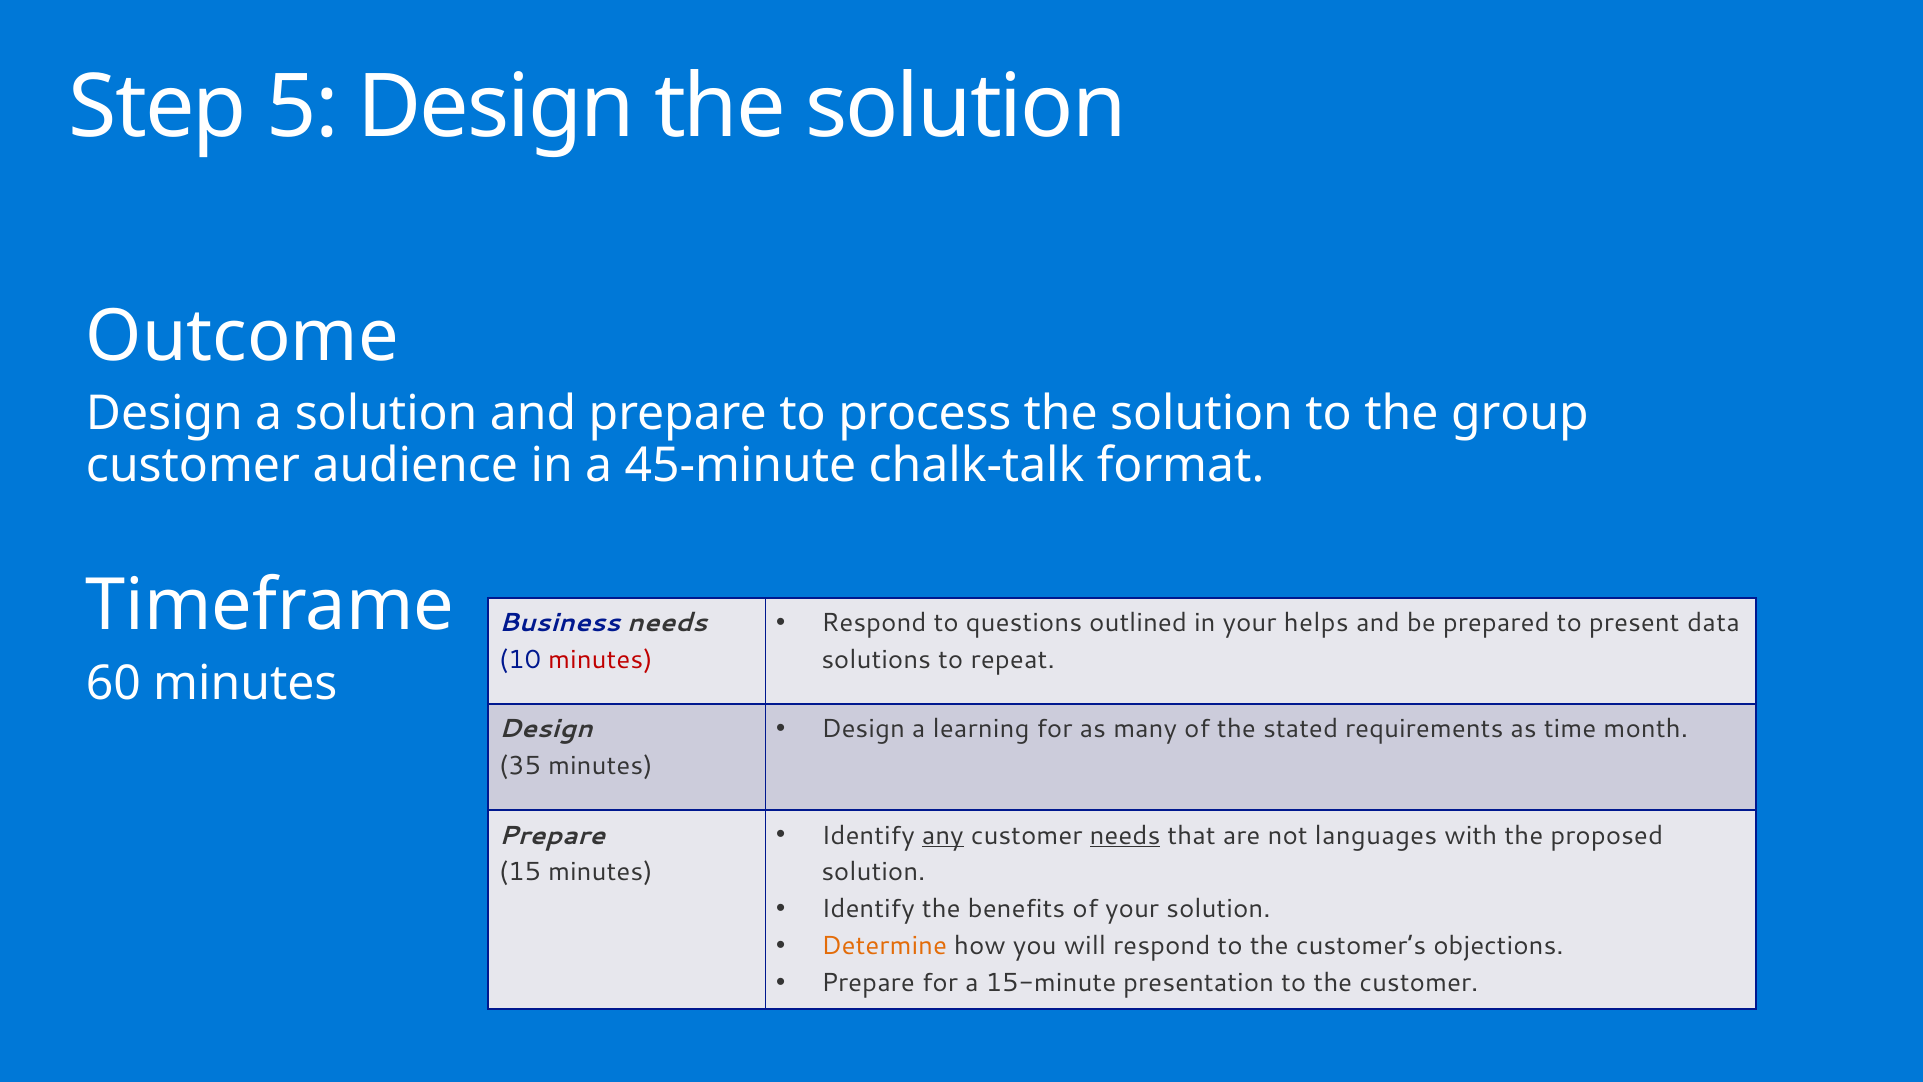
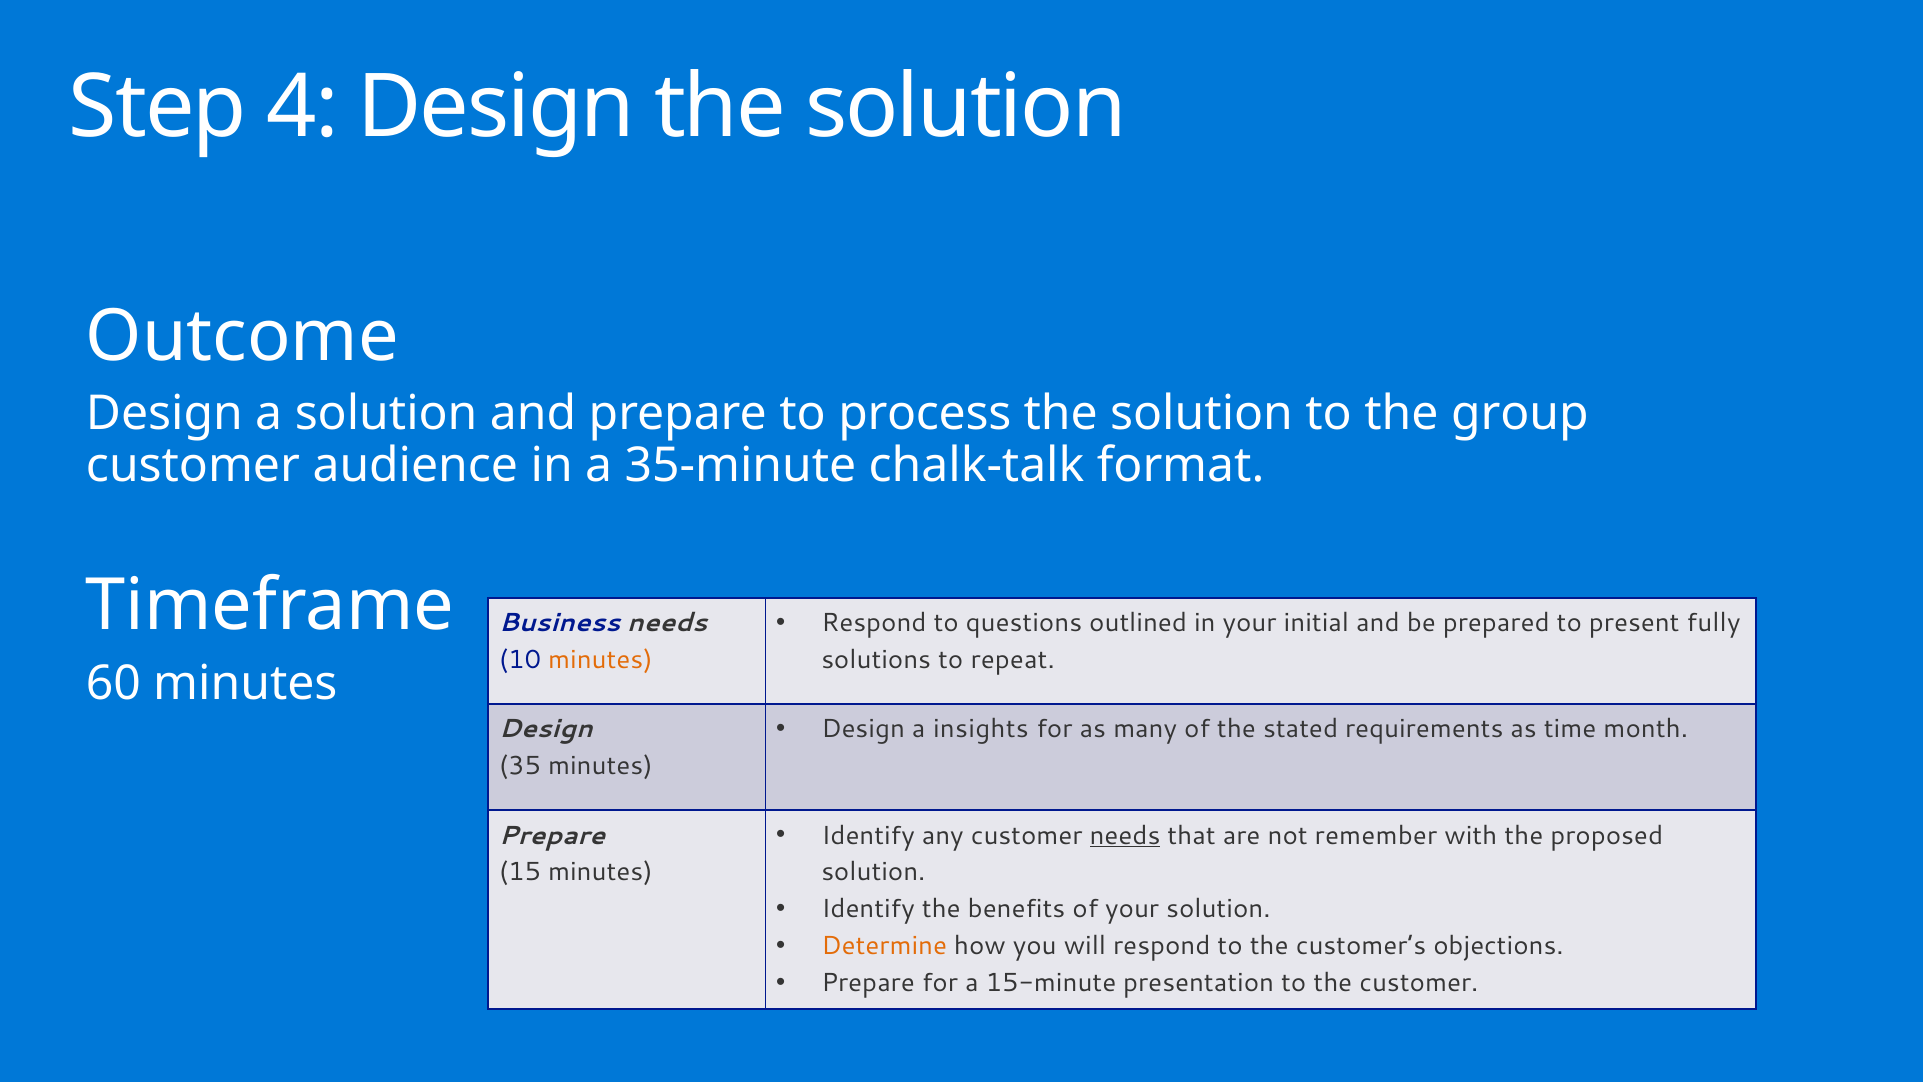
5: 5 -> 4
45-minute: 45-minute -> 35-minute
helps: helps -> initial
data: data -> fully
minutes at (600, 660) colour: red -> orange
learning: learning -> insights
any underline: present -> none
languages: languages -> remember
